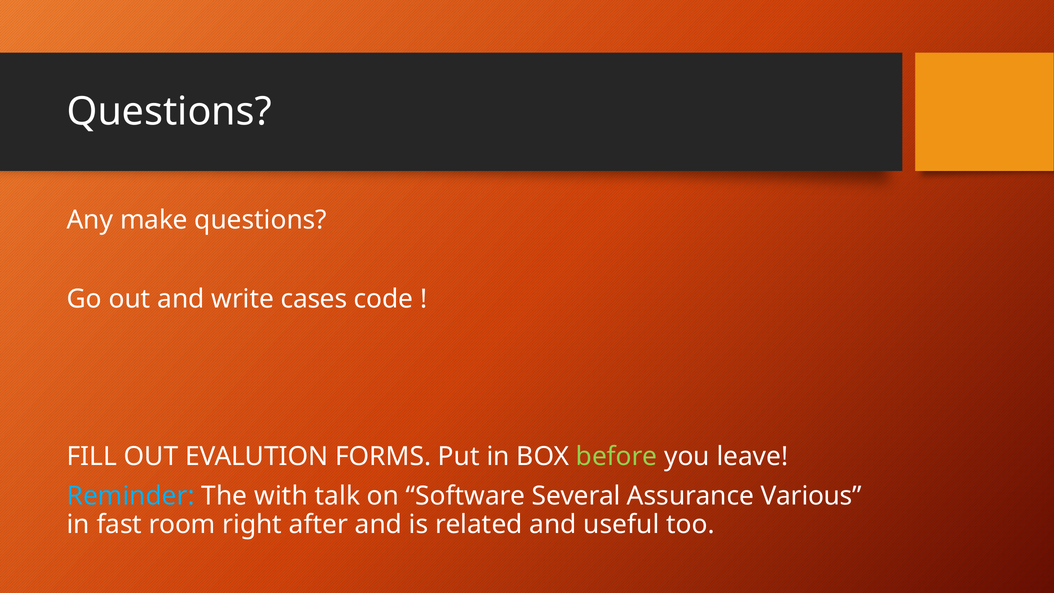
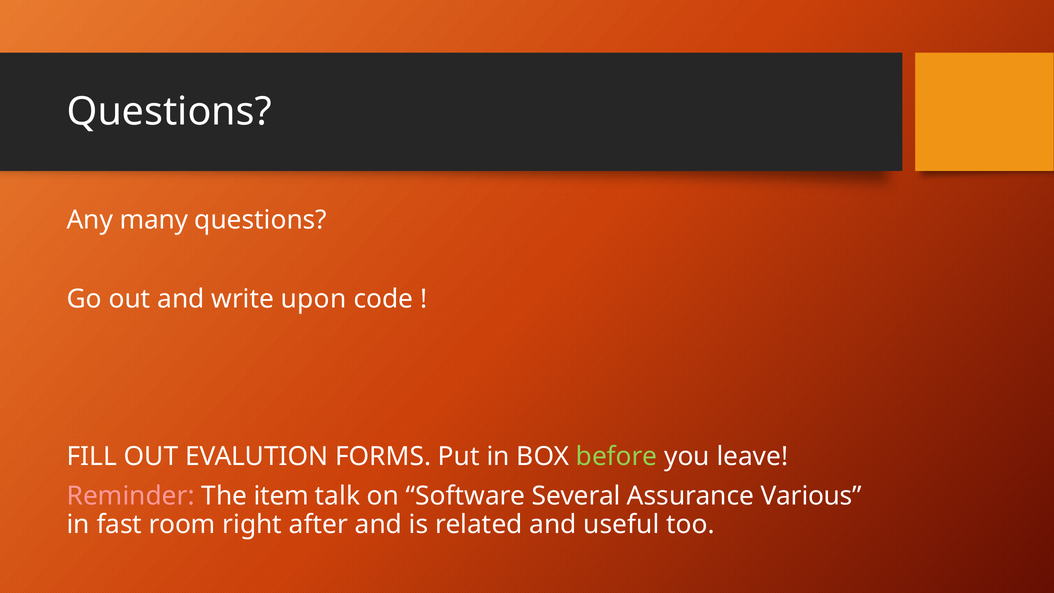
make: make -> many
cases: cases -> upon
Reminder colour: light blue -> pink
with: with -> item
